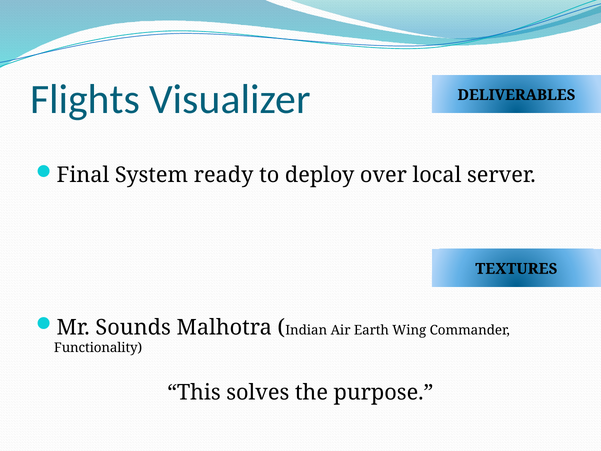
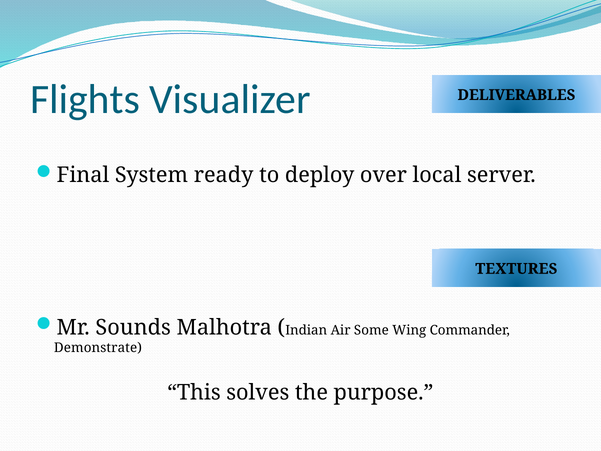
Earth: Earth -> Some
Functionality: Functionality -> Demonstrate
